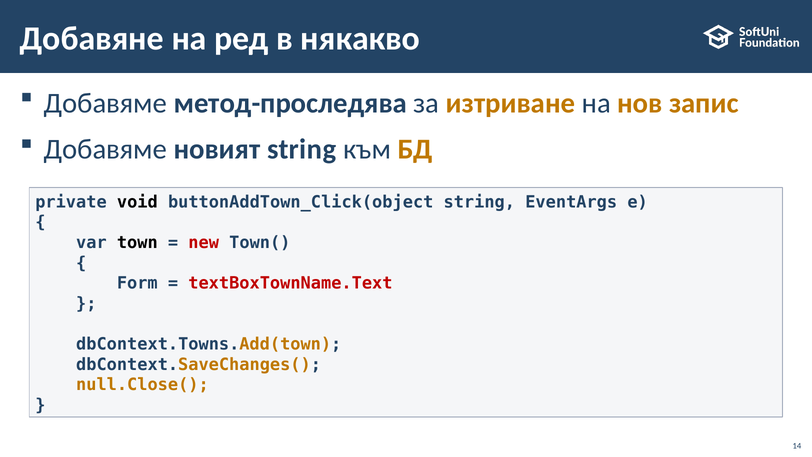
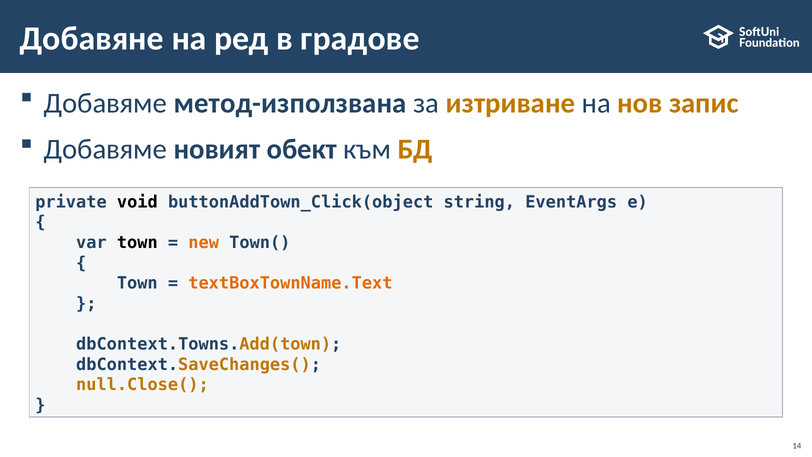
някакво: някакво -> градове
метод-проследява: метод-проследява -> метод-използвана
новият string: string -> обект
new colour: red -> orange
Form at (137, 283): Form -> Town
textBoxTownName.Text colour: red -> orange
